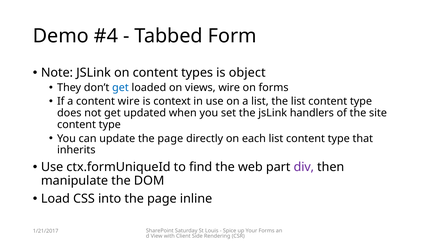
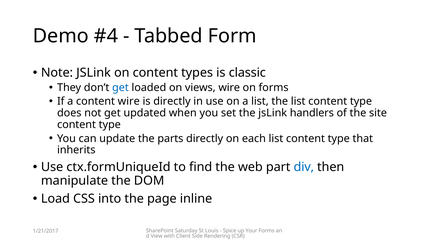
object: object -> classic
is context: context -> directly
update the page: page -> parts
div colour: purple -> blue
